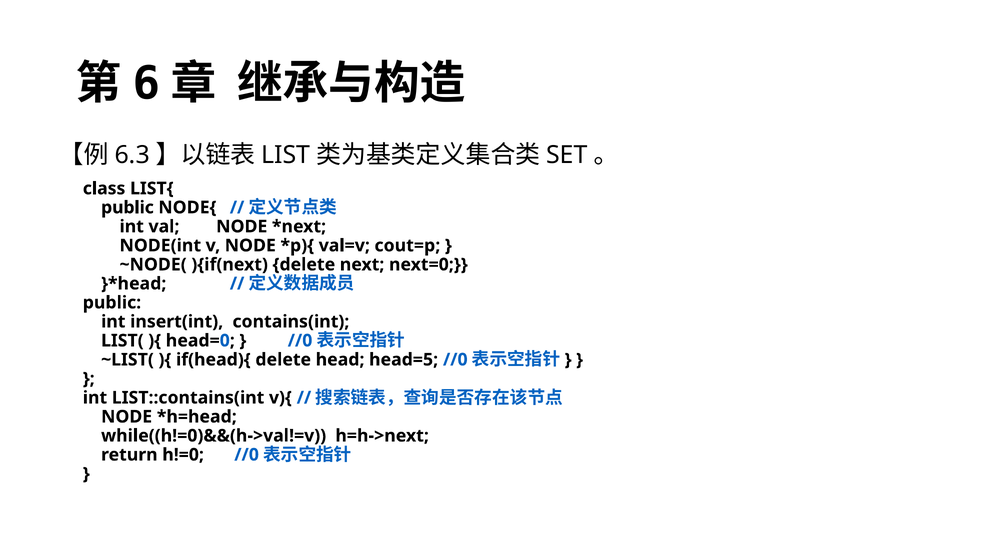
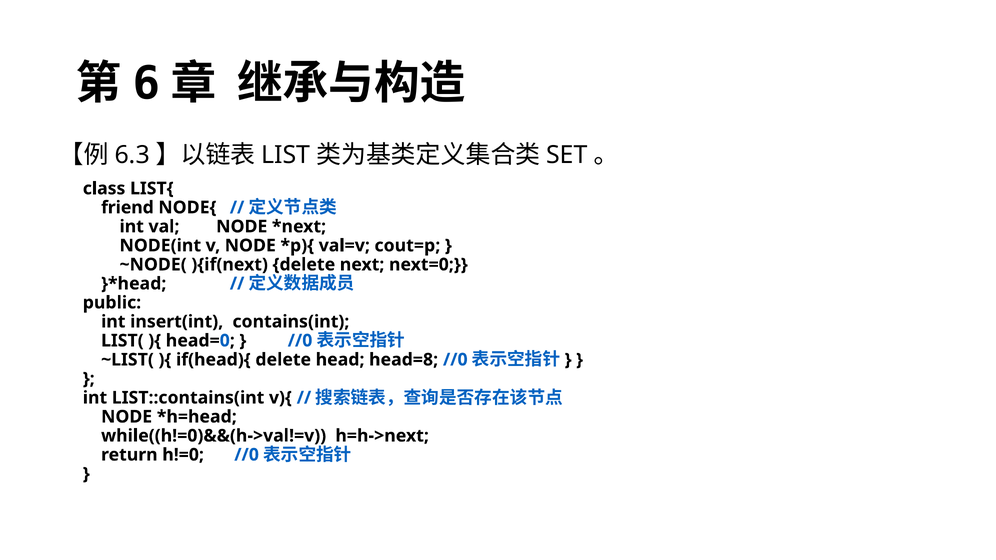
public at (127, 208): public -> friend
head=5: head=5 -> head=8
